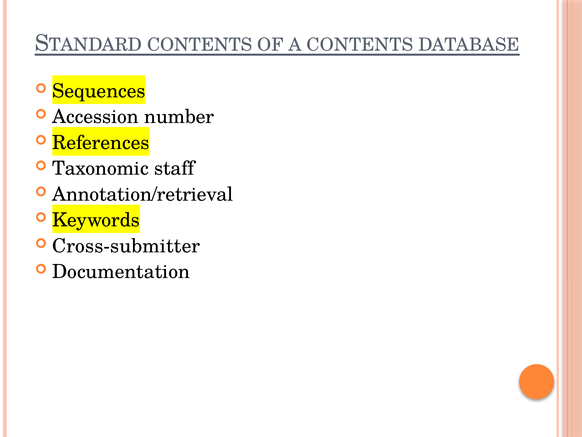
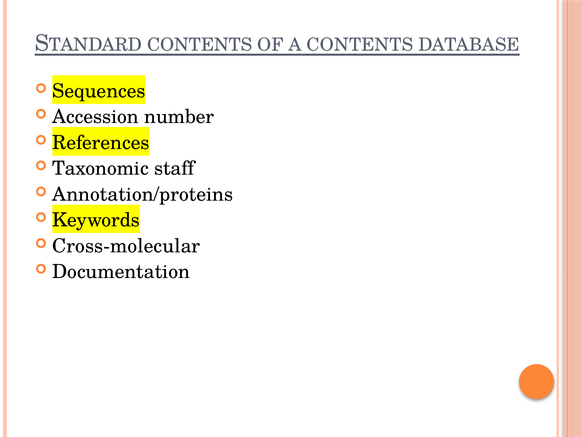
Annotation/retrieval: Annotation/retrieval -> Annotation/proteins
Cross-submitter: Cross-submitter -> Cross-molecular
